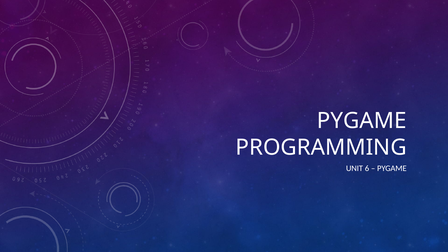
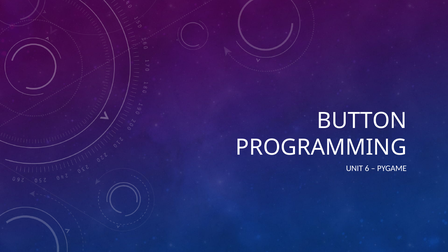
PYGAME at (362, 121): PYGAME -> BUTTON
